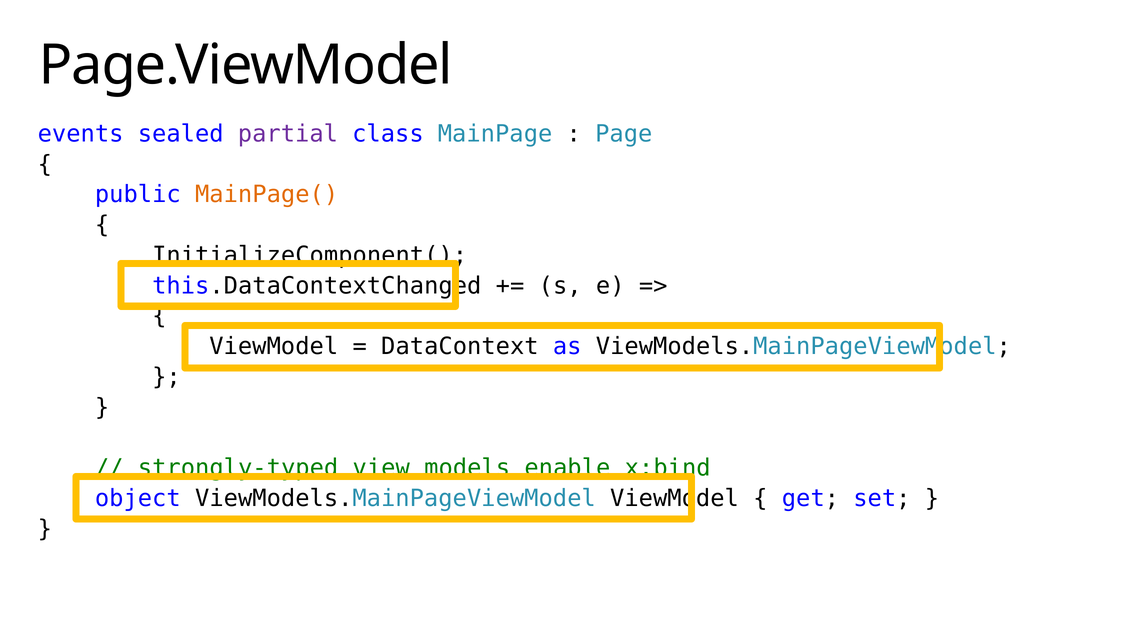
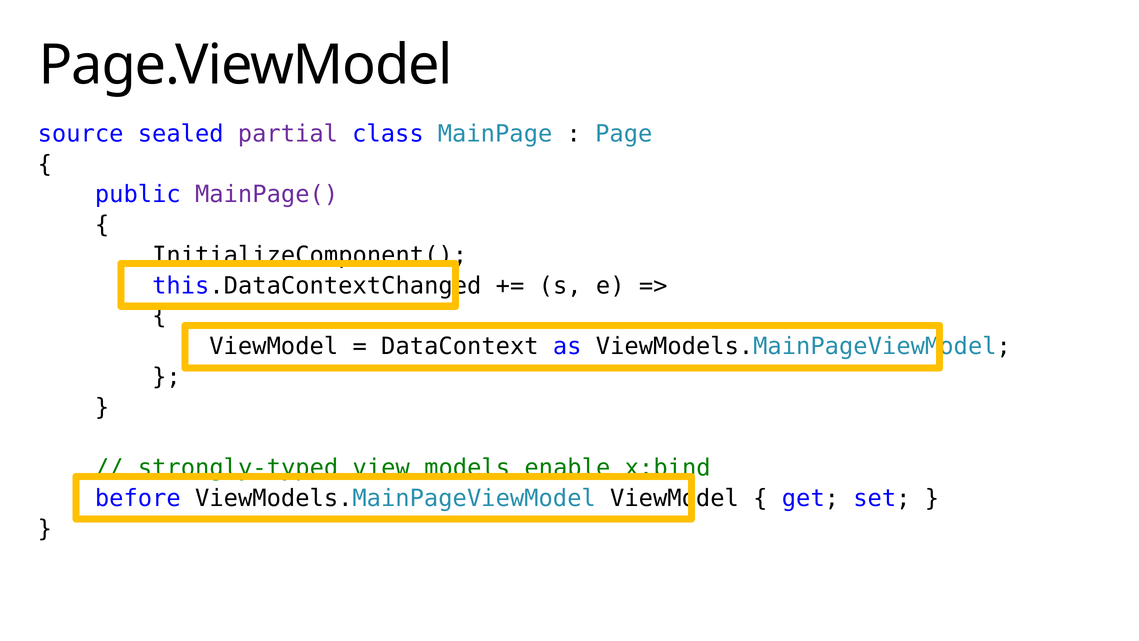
events: events -> source
MainPage( colour: orange -> purple
object: object -> before
